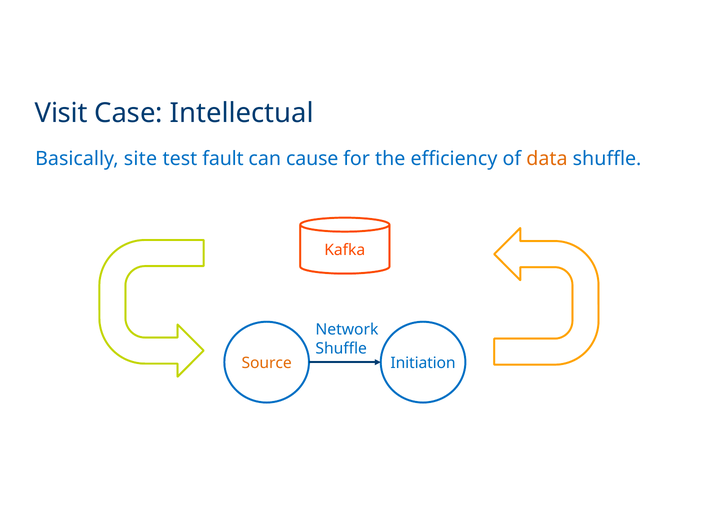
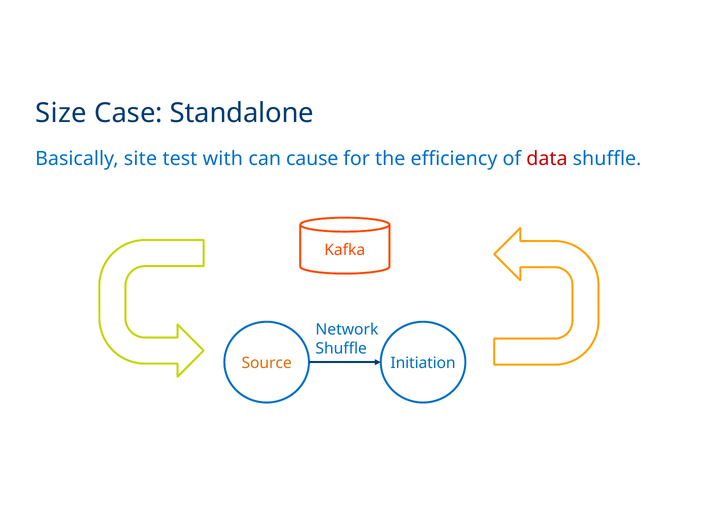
Visit: Visit -> Size
Intellectual: Intellectual -> Standalone
fault: fault -> with
data colour: orange -> red
